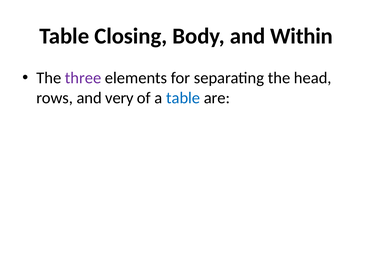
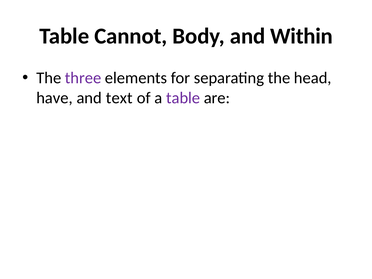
Closing: Closing -> Cannot
rows: rows -> have
very: very -> text
table at (183, 98) colour: blue -> purple
